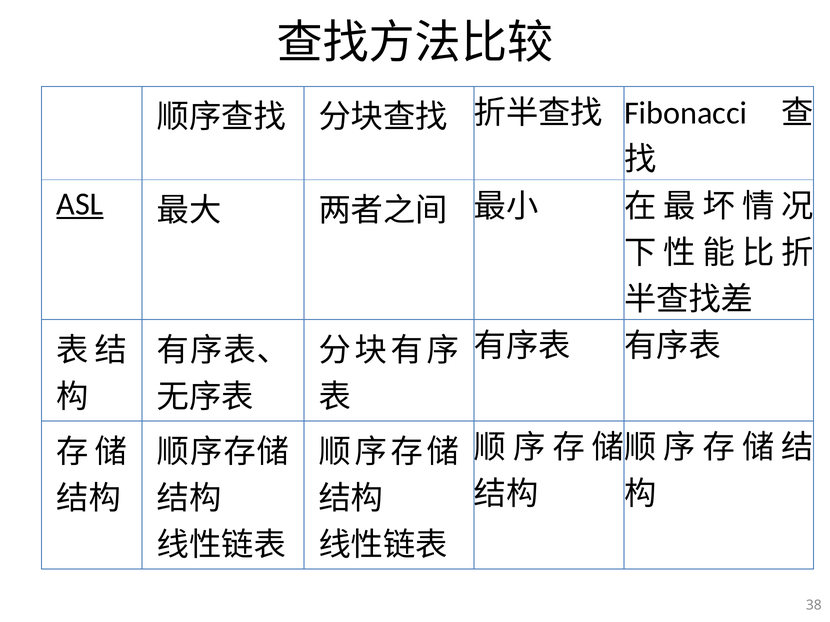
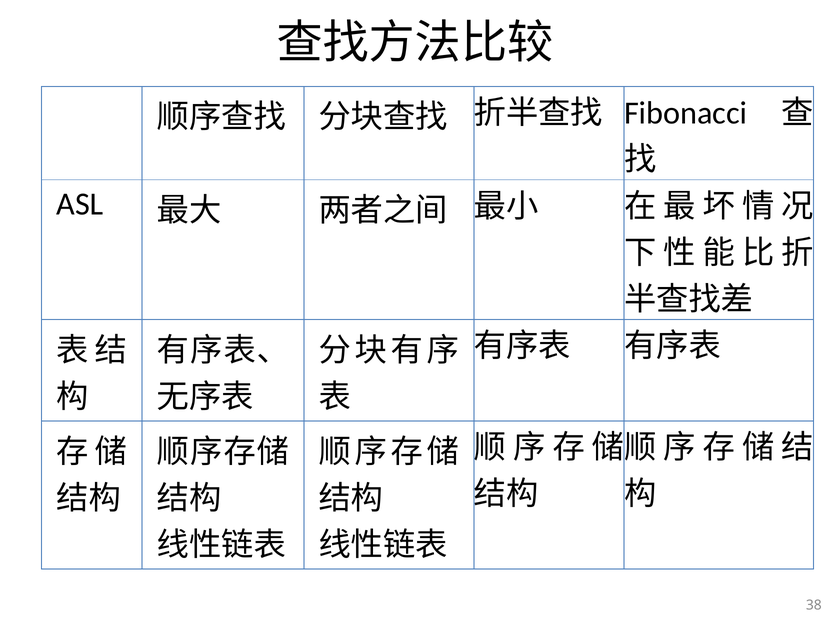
ASL underline: present -> none
